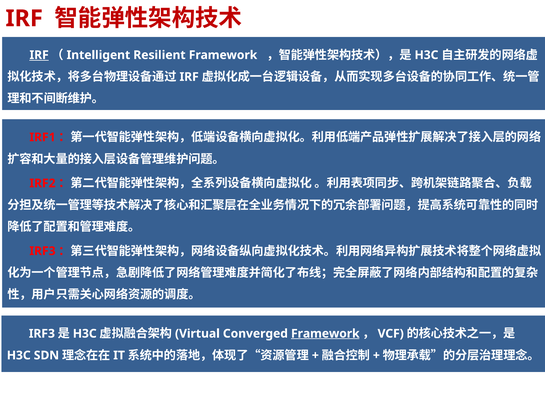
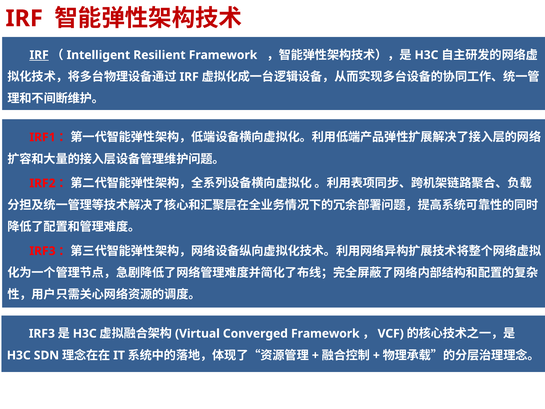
Framework at (325, 333) underline: present -> none
